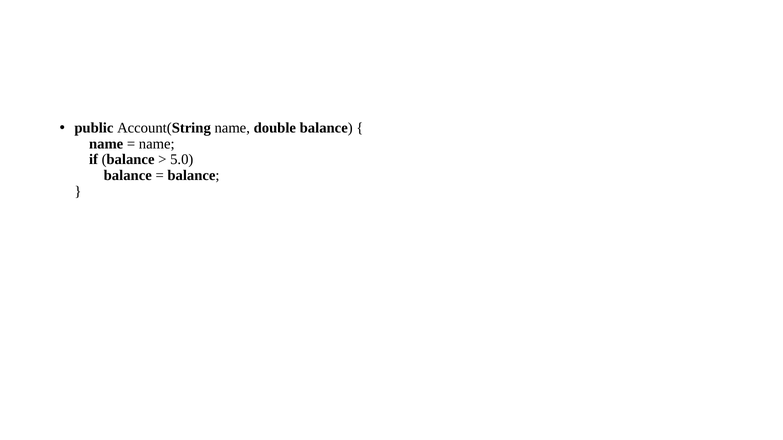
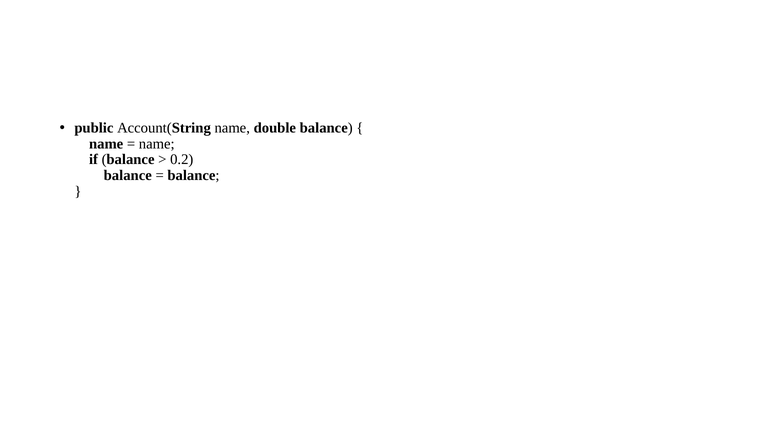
5.0: 5.0 -> 0.2
